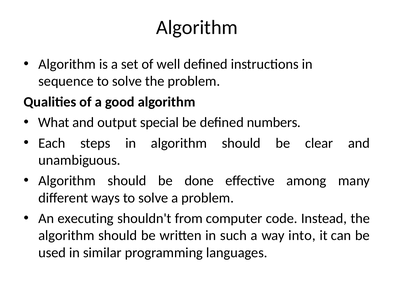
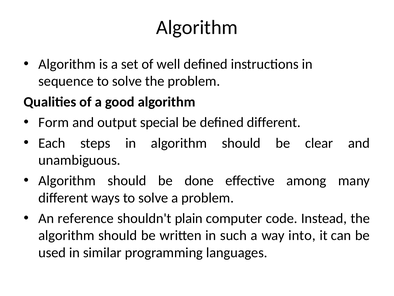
What: What -> Form
defined numbers: numbers -> different
executing: executing -> reference
from: from -> plain
